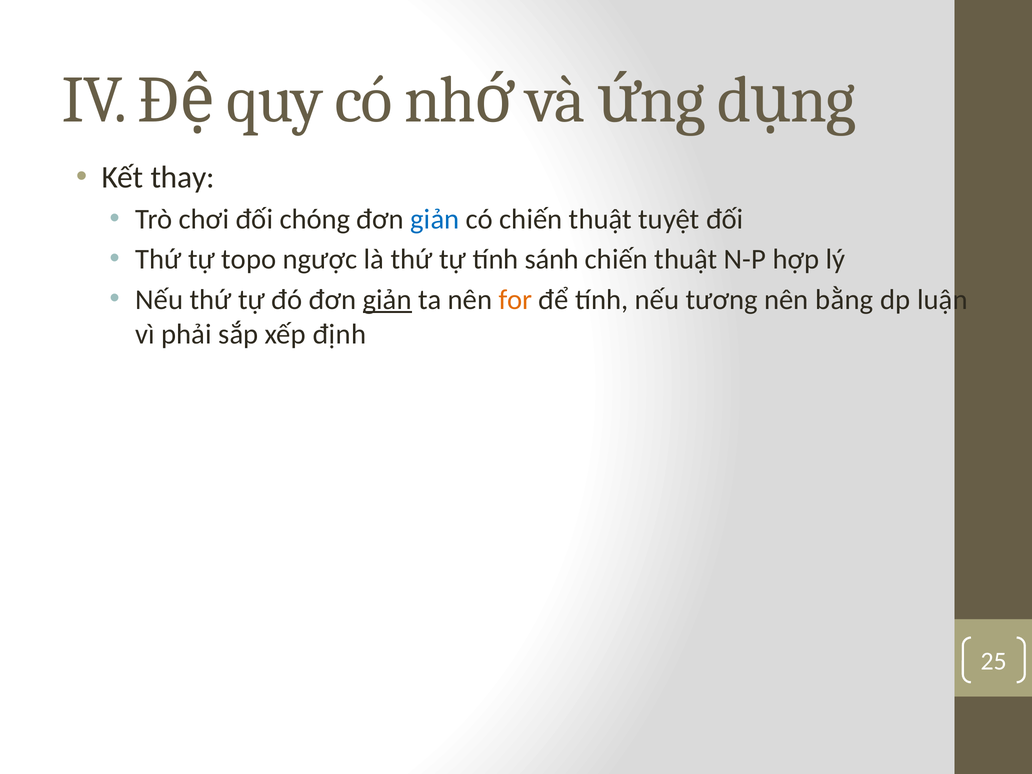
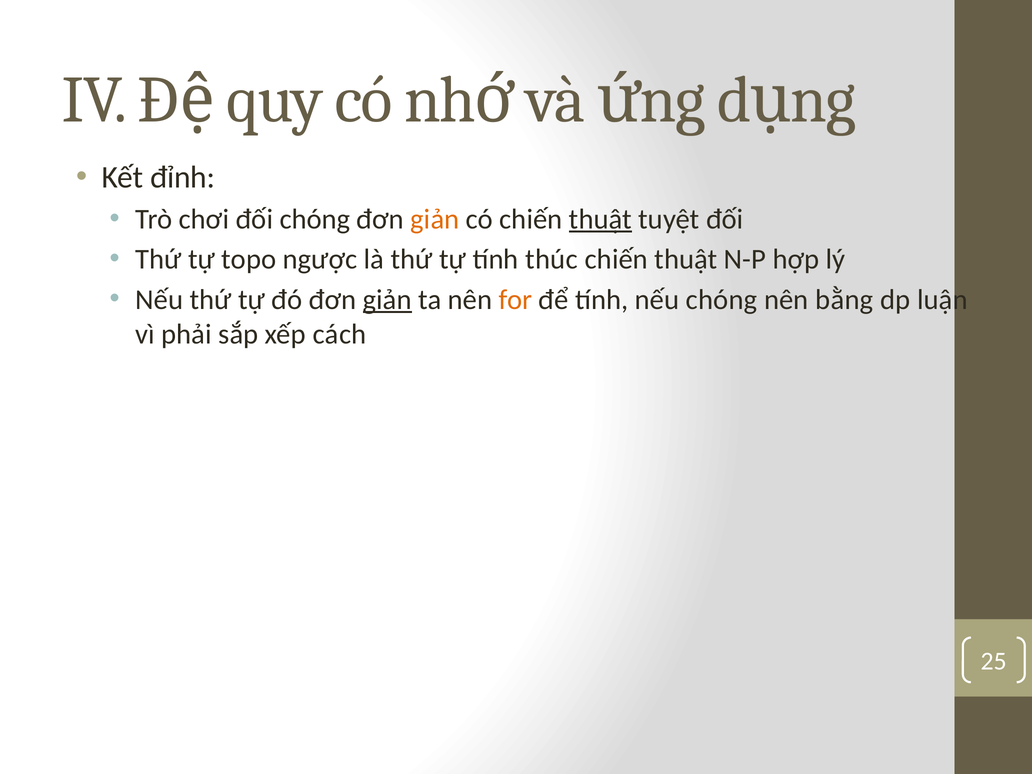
thay: thay -> đỉnh
giản at (435, 219) colour: blue -> orange
thuật at (600, 219) underline: none -> present
sánh: sánh -> thúc
nếu tương: tương -> chóng
định: định -> cách
